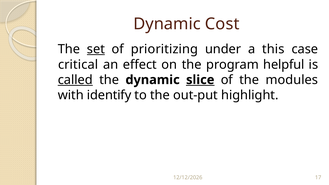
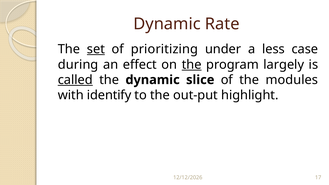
Cost: Cost -> Rate
this: this -> less
critical: critical -> during
the at (192, 65) underline: none -> present
helpful: helpful -> largely
slice underline: present -> none
